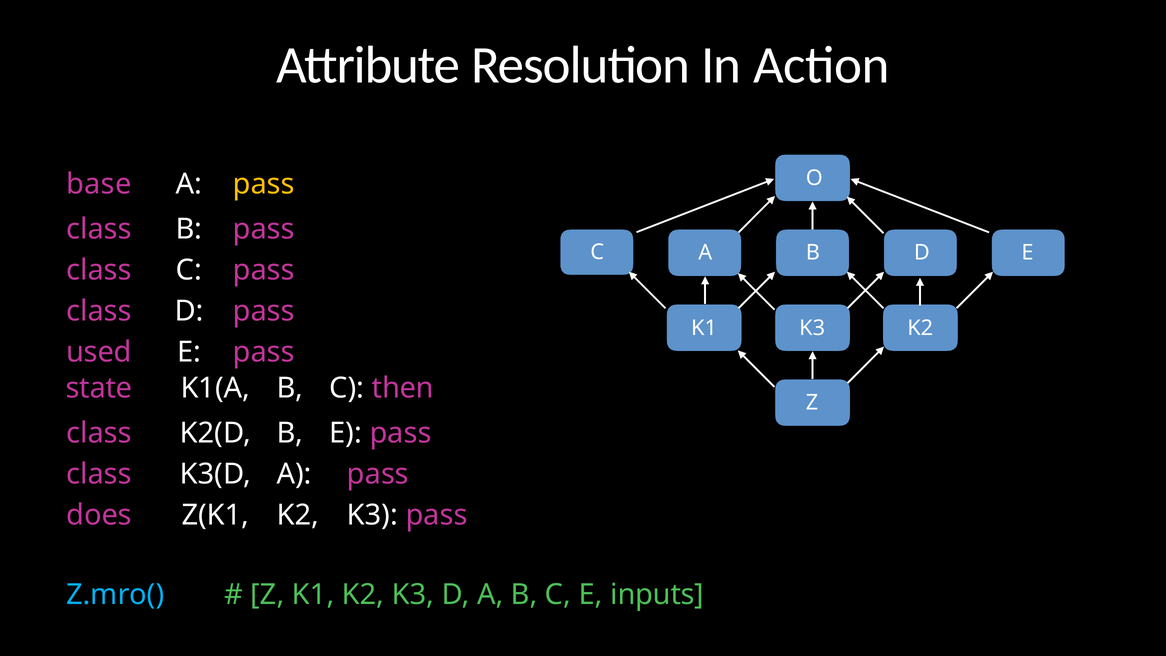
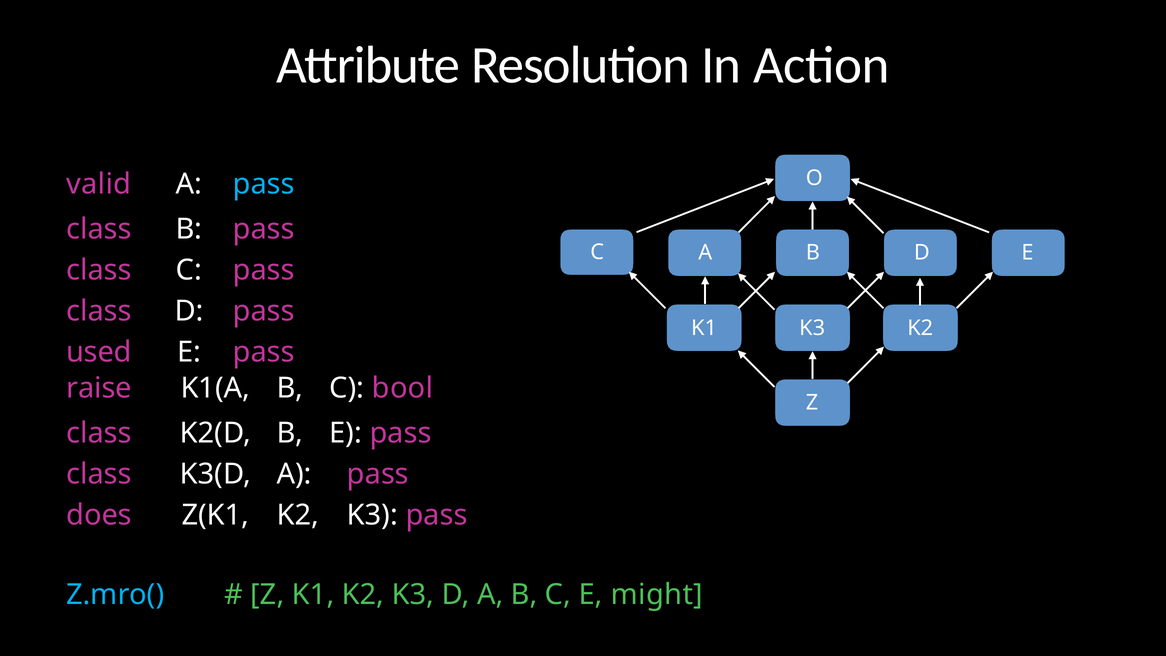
base: base -> valid
pass at (264, 184) colour: yellow -> light blue
state: state -> raise
then: then -> bool
inputs: inputs -> might
